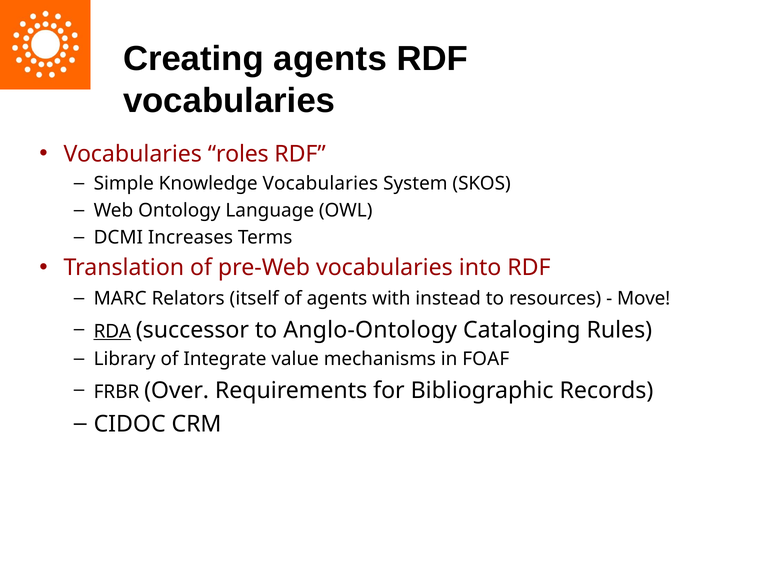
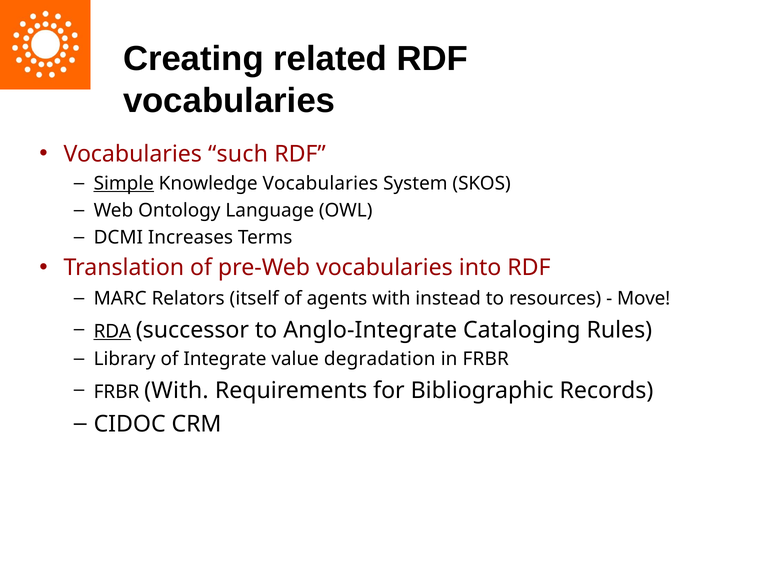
Creating agents: agents -> related
roles: roles -> such
Simple underline: none -> present
Anglo-Ontology: Anglo-Ontology -> Anglo-Integrate
mechanisms: mechanisms -> degradation
in FOAF: FOAF -> FRBR
FRBR Over: Over -> With
